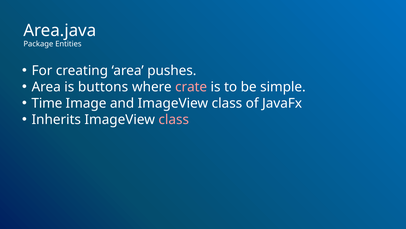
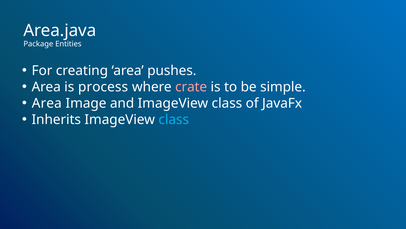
buttons: buttons -> process
Time at (47, 103): Time -> Area
class at (174, 119) colour: pink -> light blue
